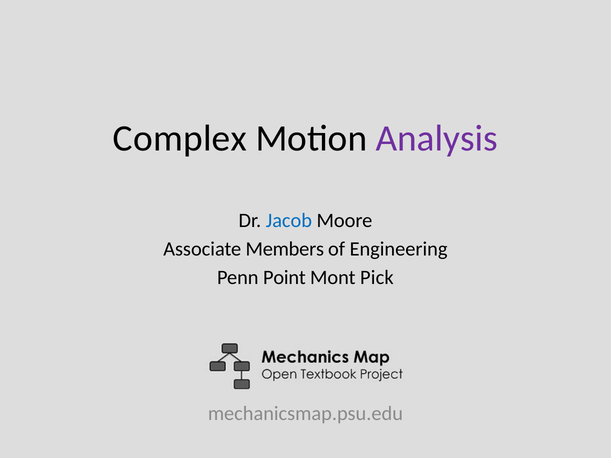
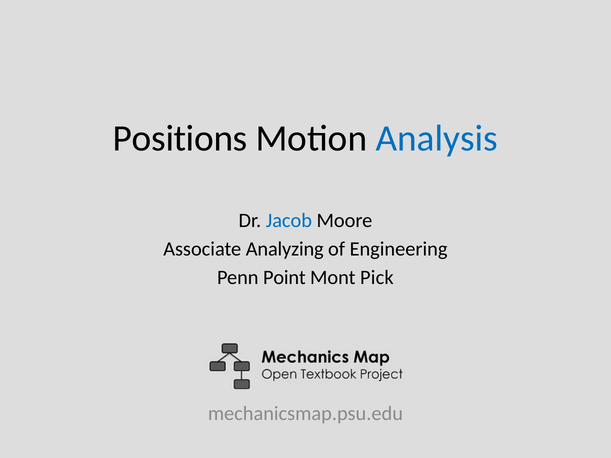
Complex: Complex -> Positions
Analysis colour: purple -> blue
Members: Members -> Analyzing
